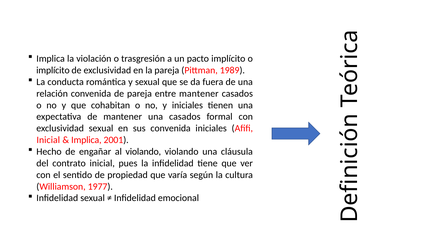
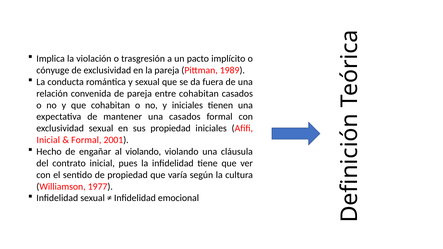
implícito at (53, 70): implícito -> cónyuge
entre mantener: mantener -> cohabitan
sus convenida: convenida -> propiedad
Implica at (86, 140): Implica -> Formal
